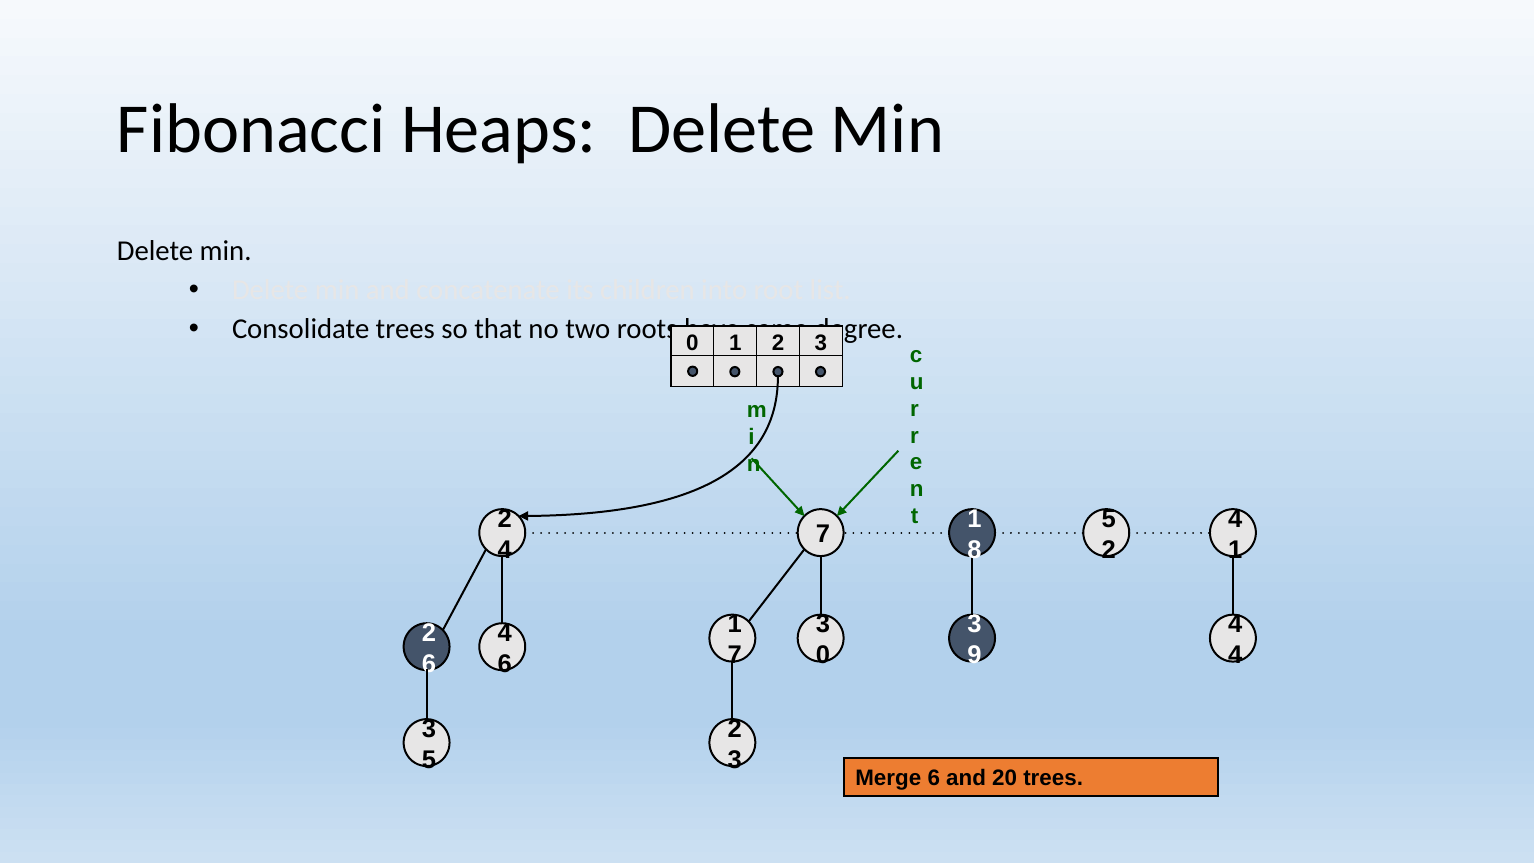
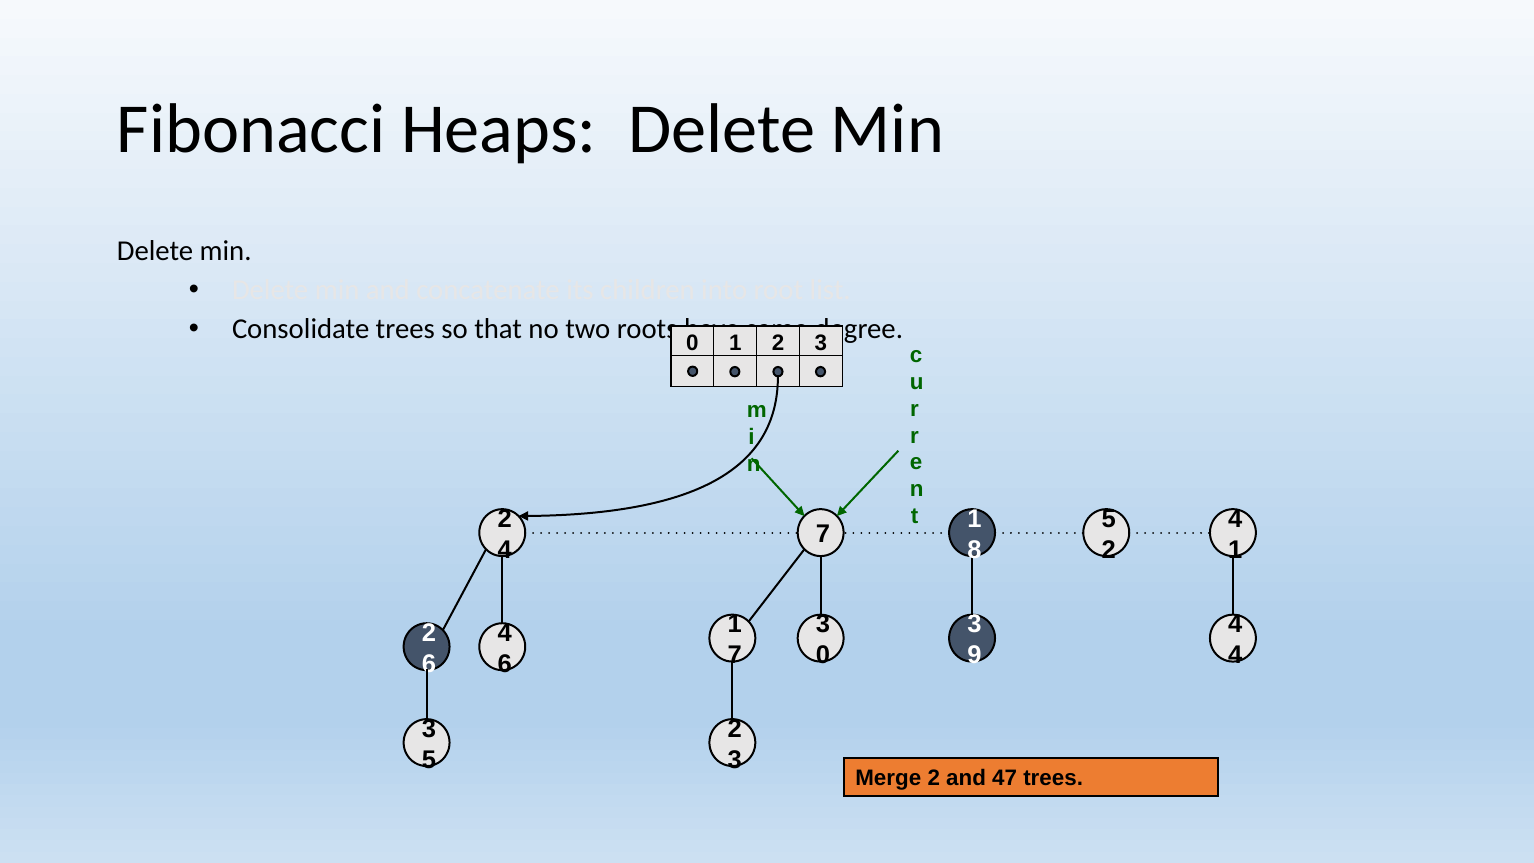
Merge 6: 6 -> 2
20: 20 -> 47
